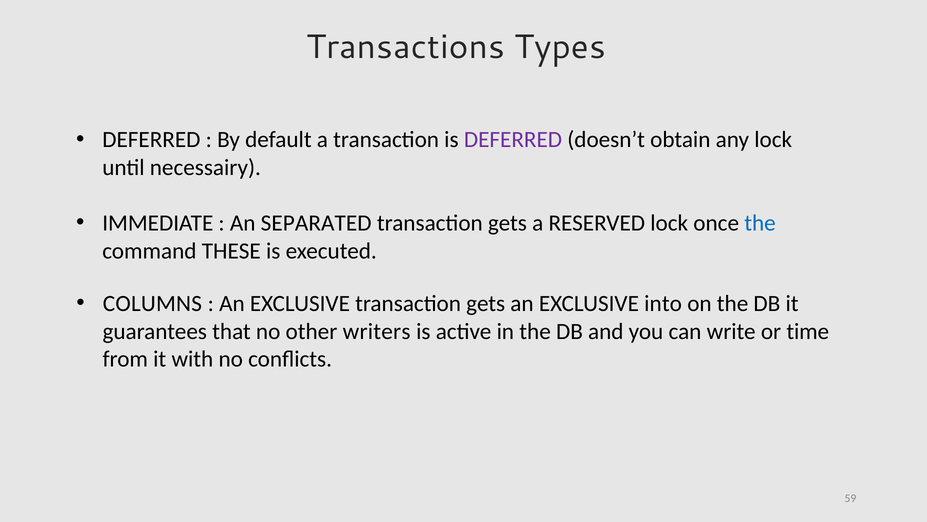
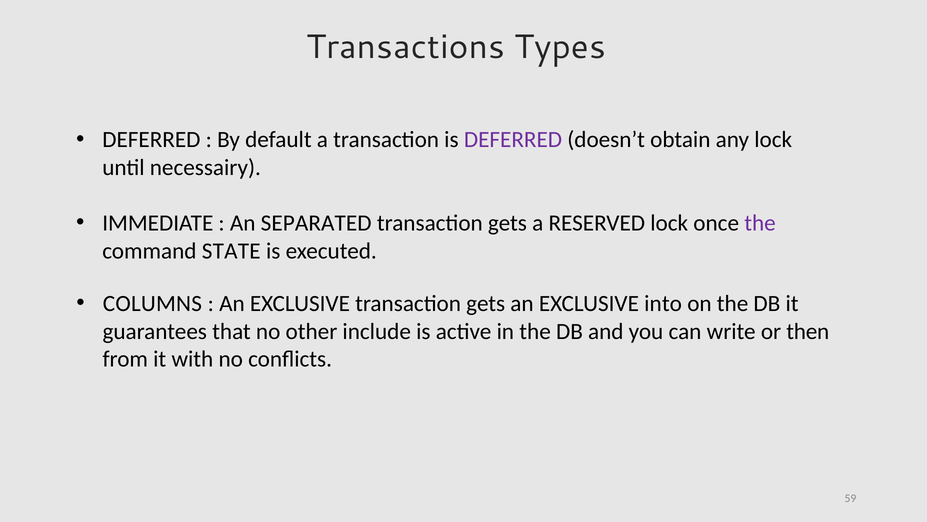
the at (760, 223) colour: blue -> purple
THESE: THESE -> STATE
writers: writers -> include
time: time -> then
